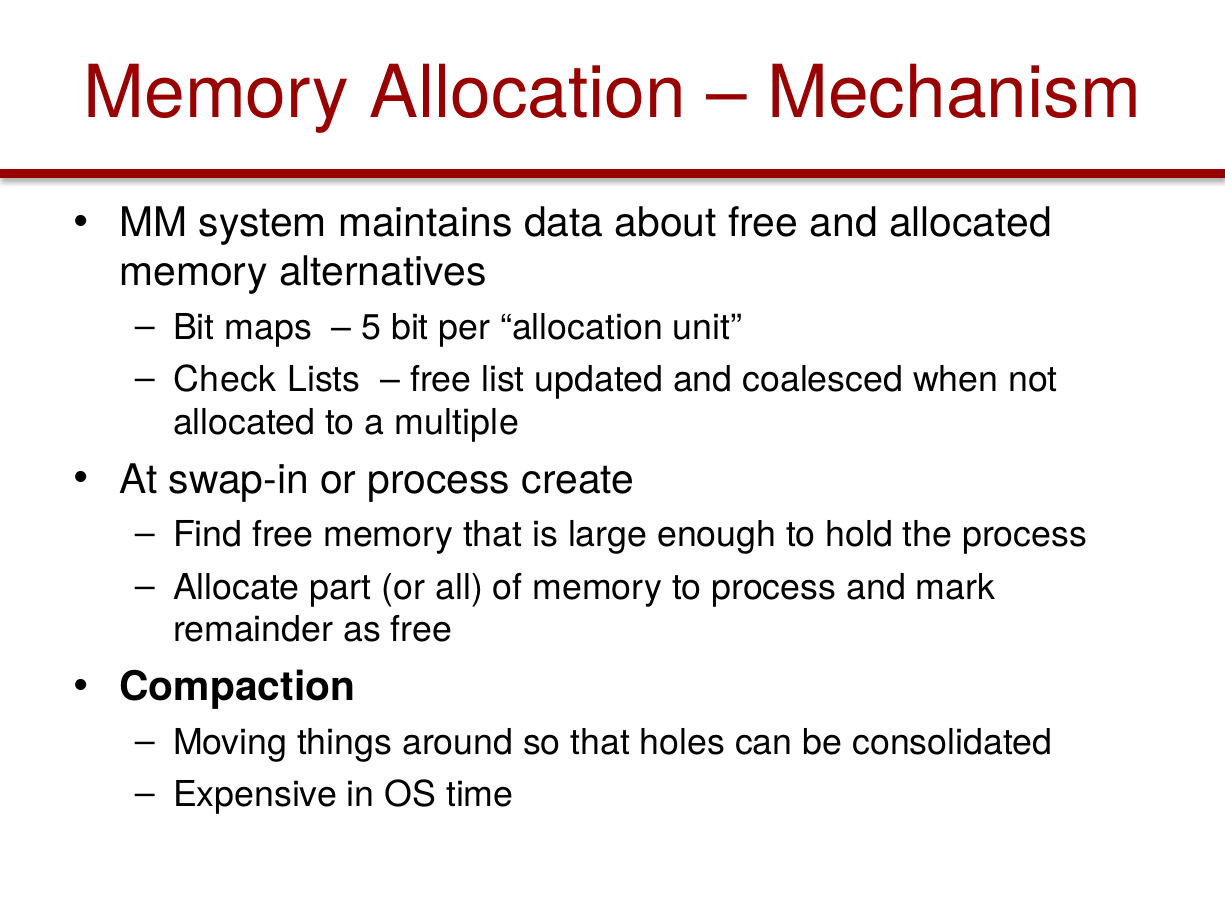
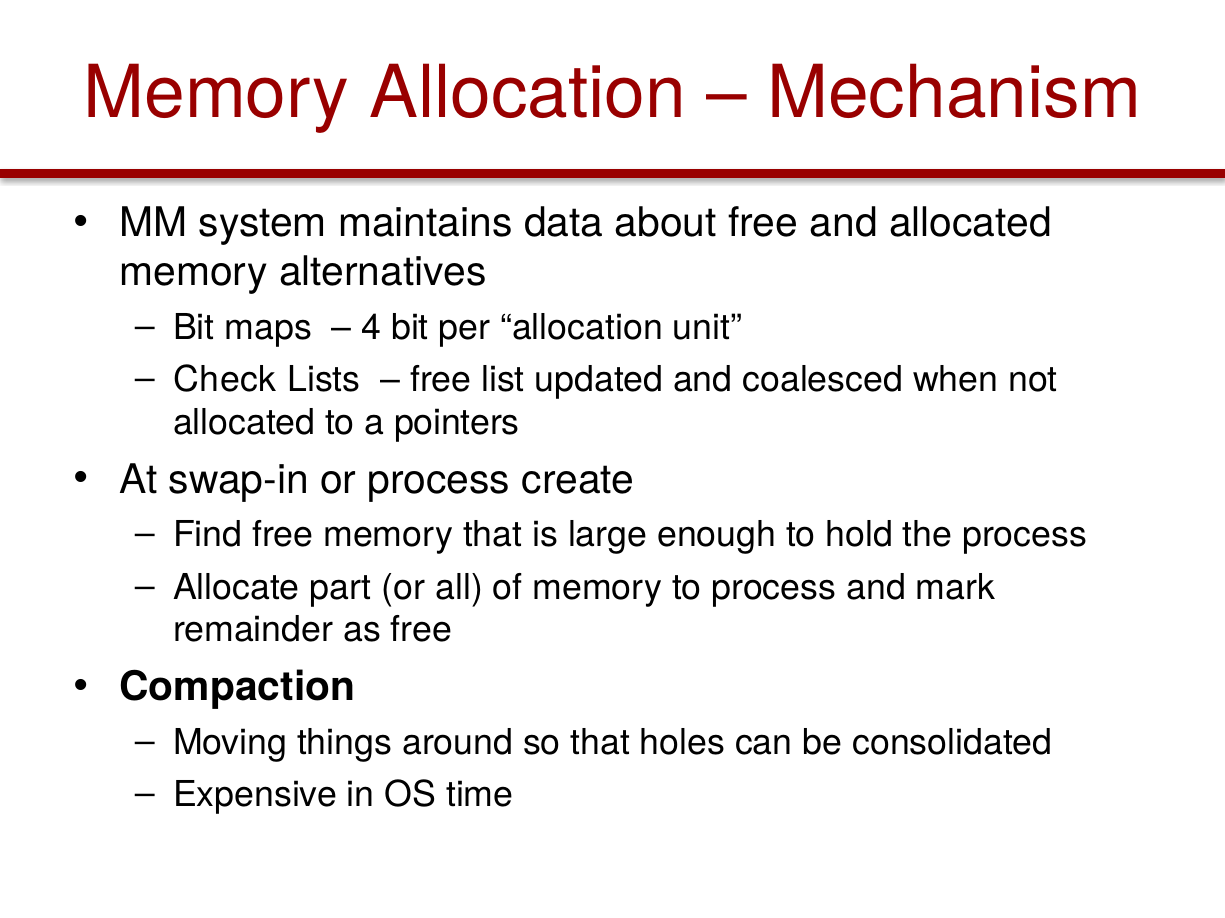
5: 5 -> 4
multiple: multiple -> pointers
